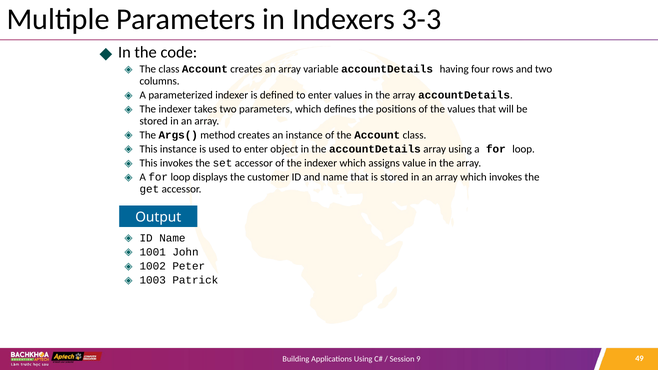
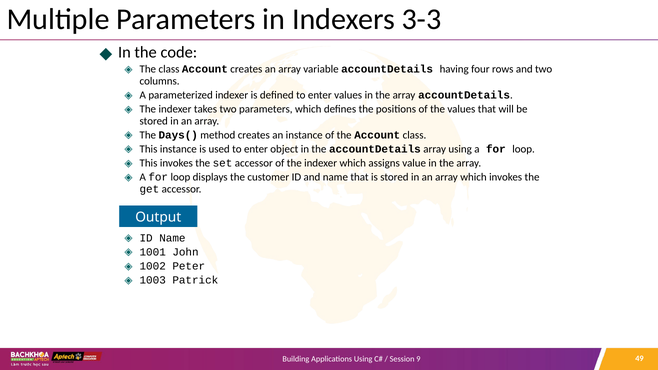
Args(: Args( -> Days(
